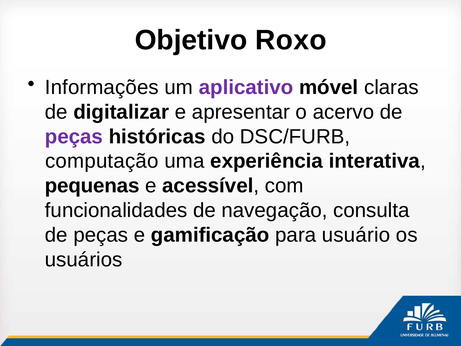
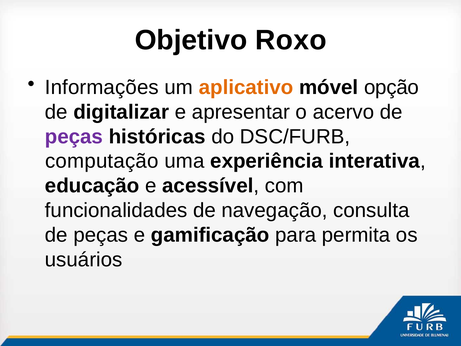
aplicativo colour: purple -> orange
claras: claras -> opção
pequenas: pequenas -> educação
usuário: usuário -> permita
